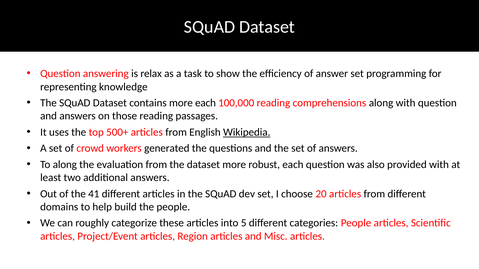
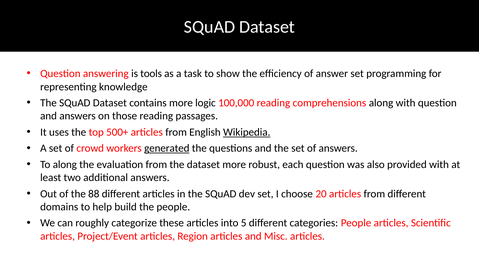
relax: relax -> tools
more each: each -> logic
generated underline: none -> present
41: 41 -> 88
